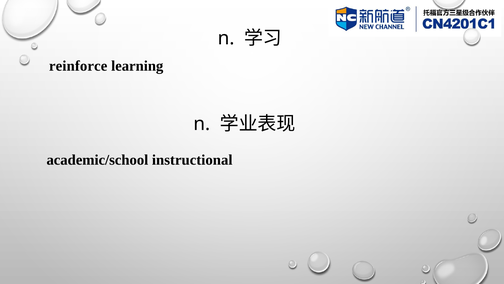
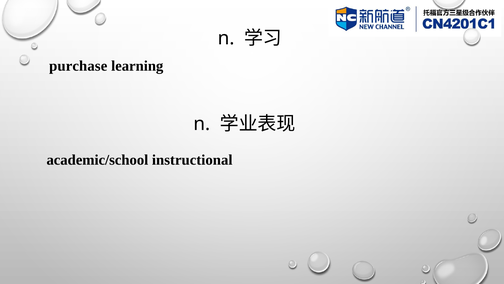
reinforce: reinforce -> purchase
